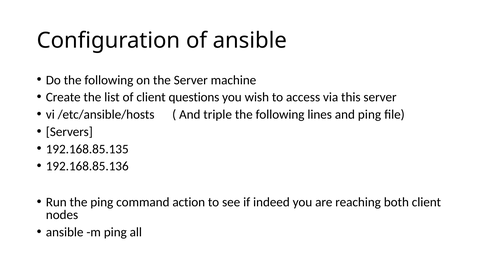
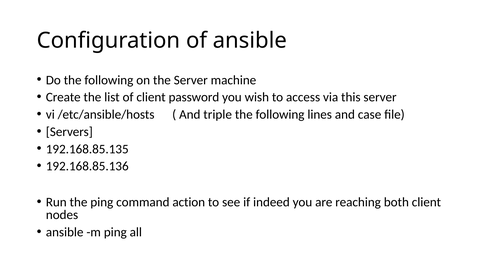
questions: questions -> password
and ping: ping -> case
